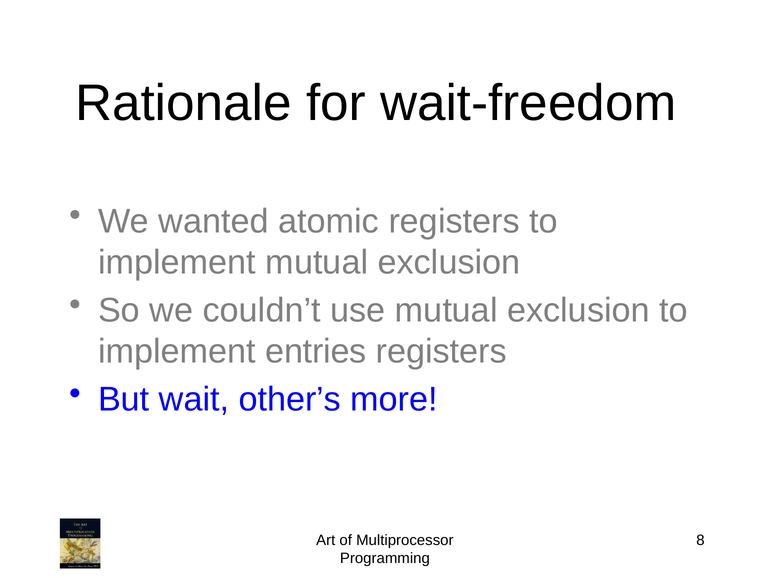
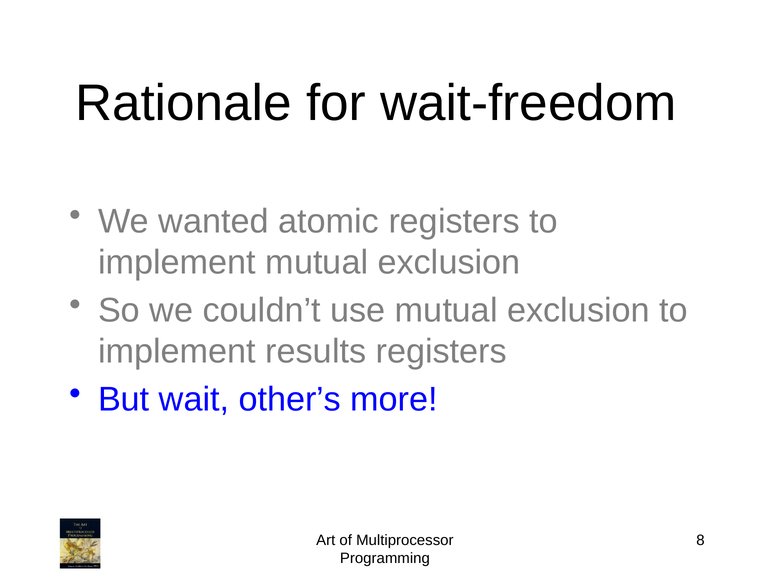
entries: entries -> results
